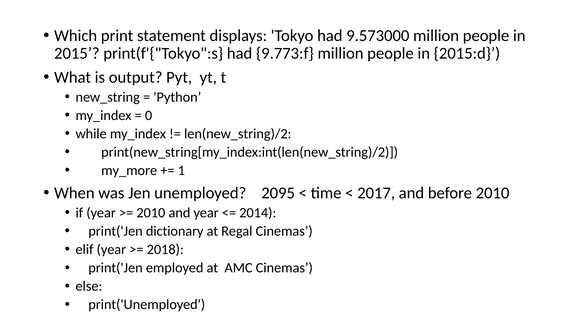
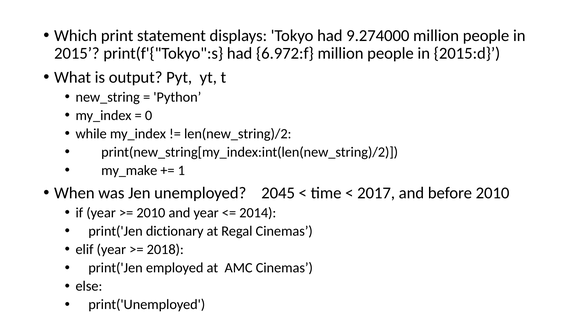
9.573000: 9.573000 -> 9.274000
9.773:f: 9.773:f -> 6.972:f
my_more: my_more -> my_make
2095: 2095 -> 2045
